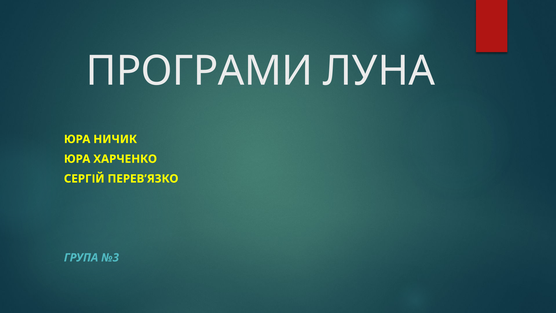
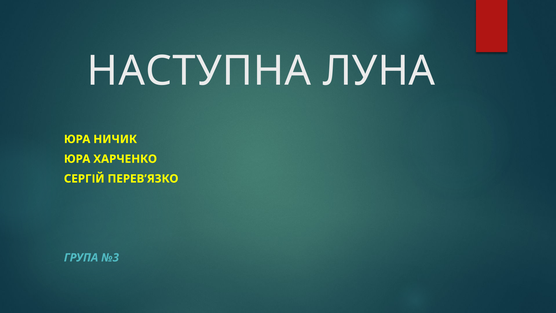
ПРОГРАМИ: ПРОГРАМИ -> НАСТУПНА
